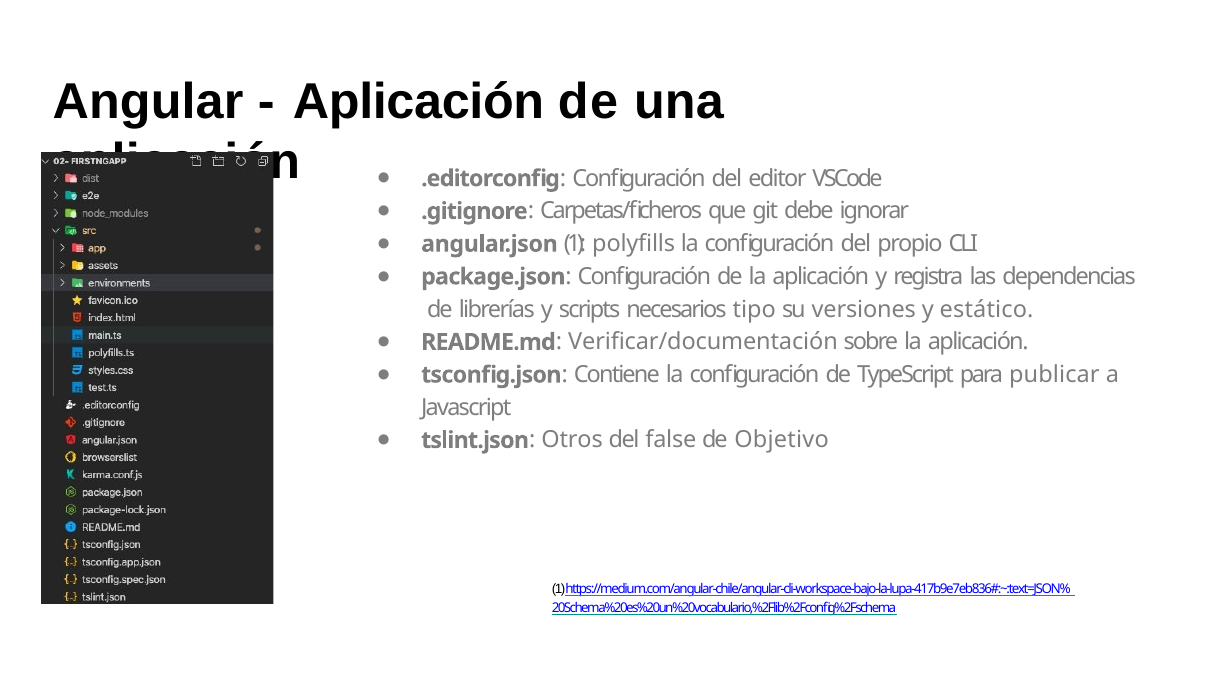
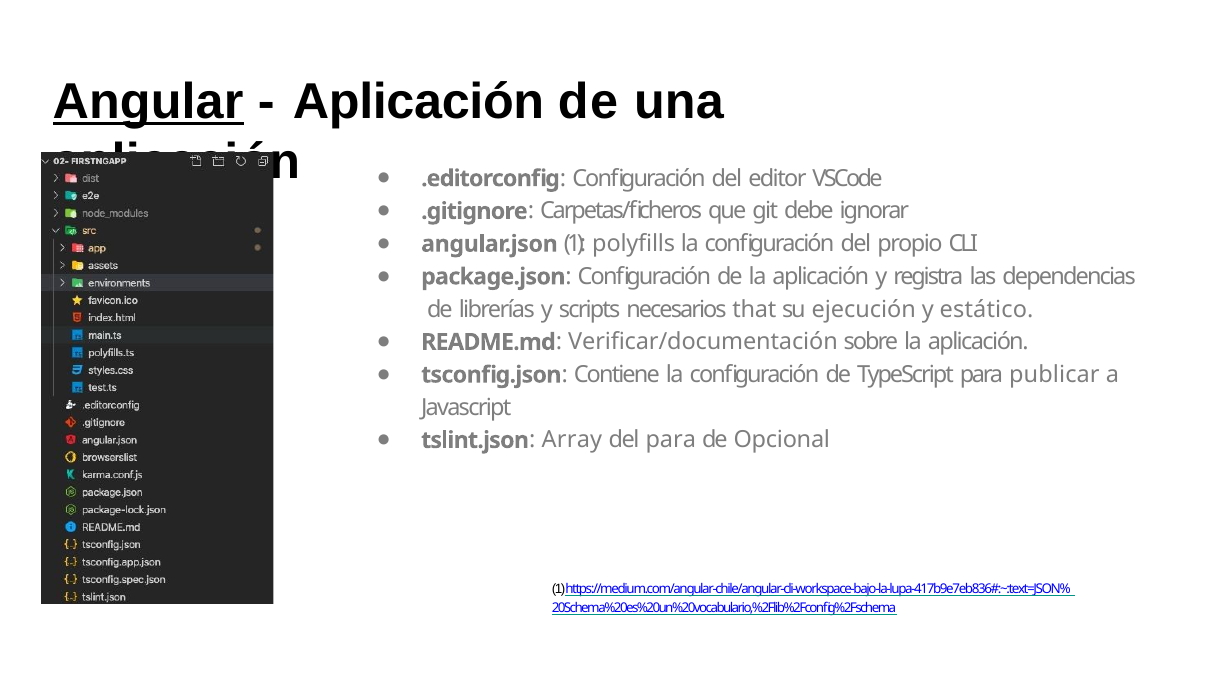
Angular underline: none -> present
tipo: tipo -> that
versiones: versiones -> ejecución
Otros: Otros -> Array
del false: false -> para
Objetivo: Objetivo -> Opcional
